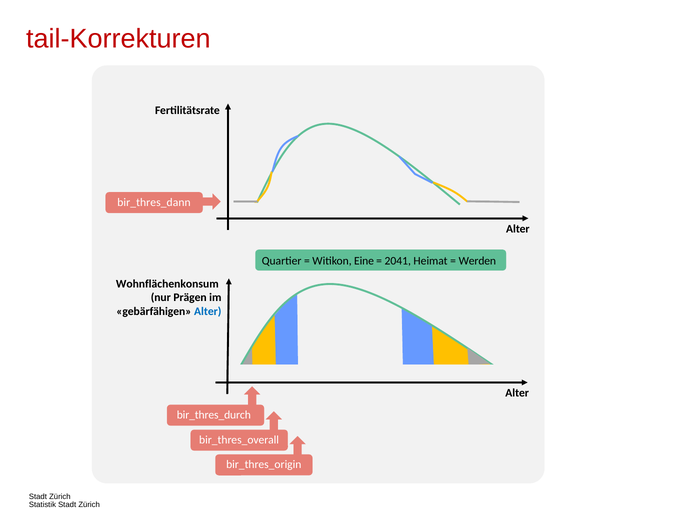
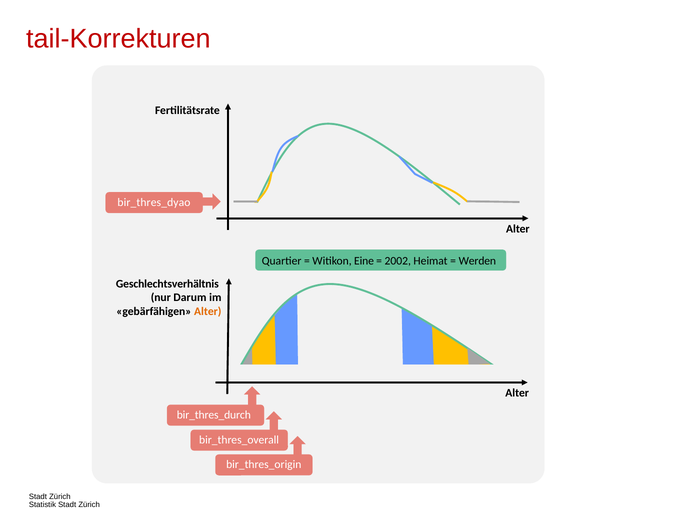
bir_thres_dann: bir_thres_dann -> bir_thres_dyao
2041: 2041 -> 2002
Wohnflächenkonsum: Wohnflächenkonsum -> Geschlechtsverhältnis
Prägen: Prägen -> Darum
Alter at (208, 312) colour: blue -> orange
